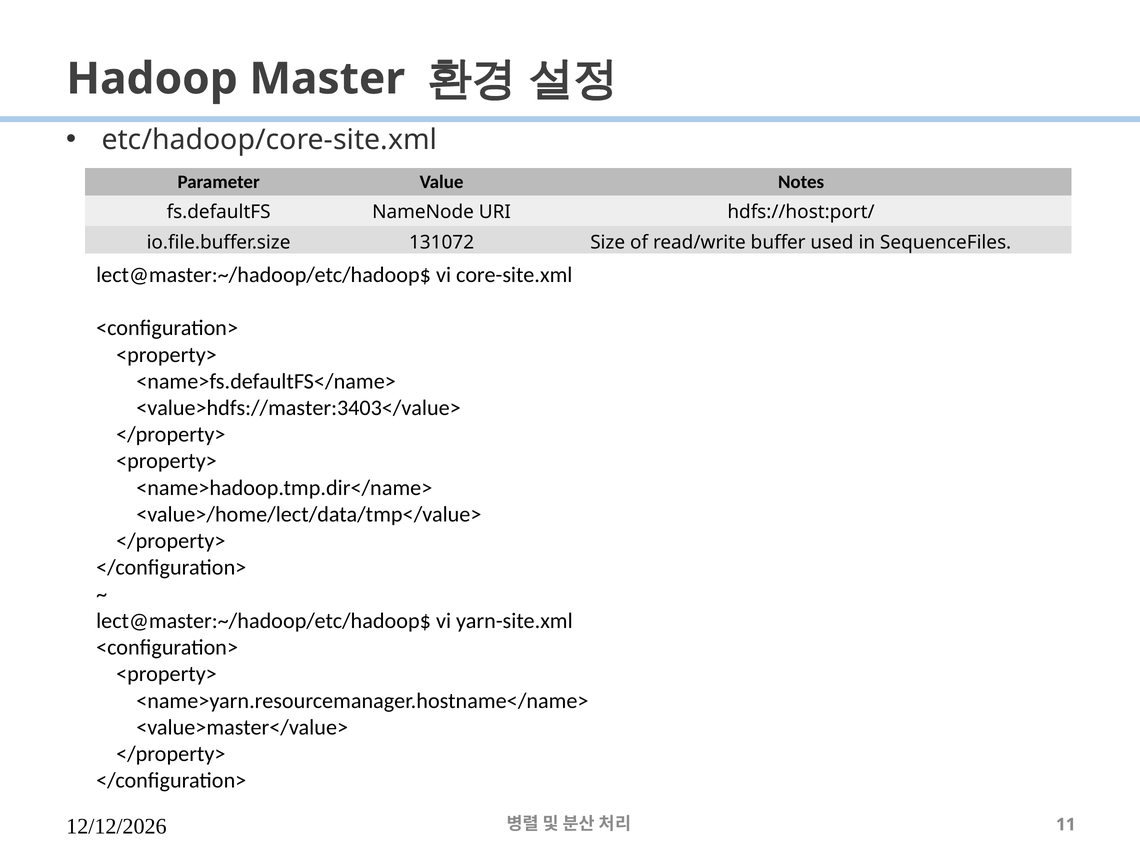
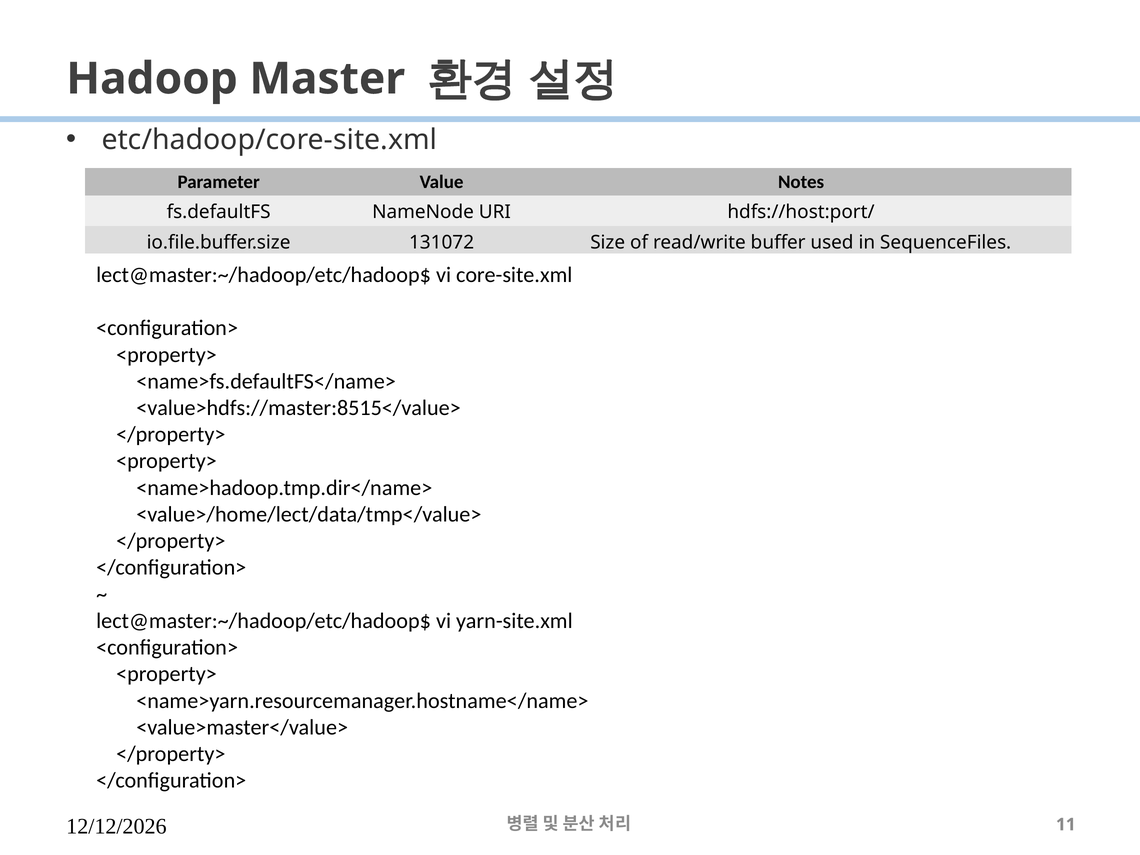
<value>hdfs://master:3403</value>: <value>hdfs://master:3403</value> -> <value>hdfs://master:8515</value>
